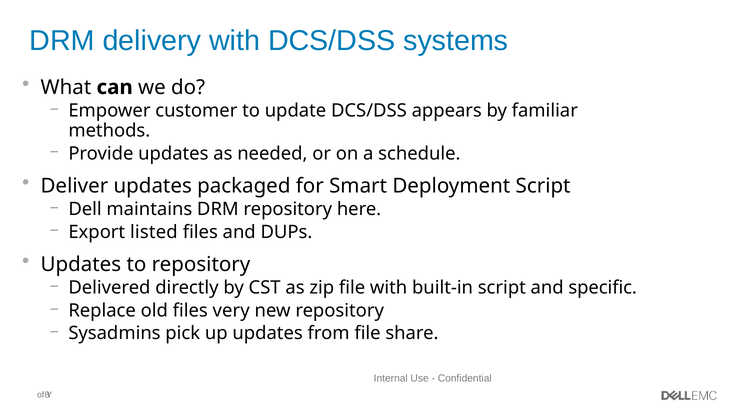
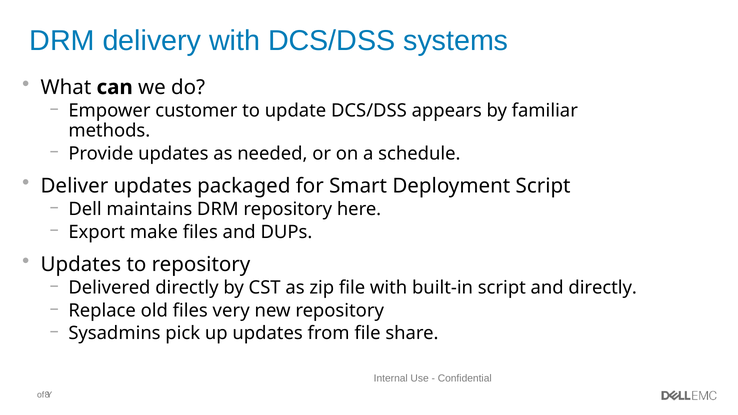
listed: listed -> make
and specific: specific -> directly
